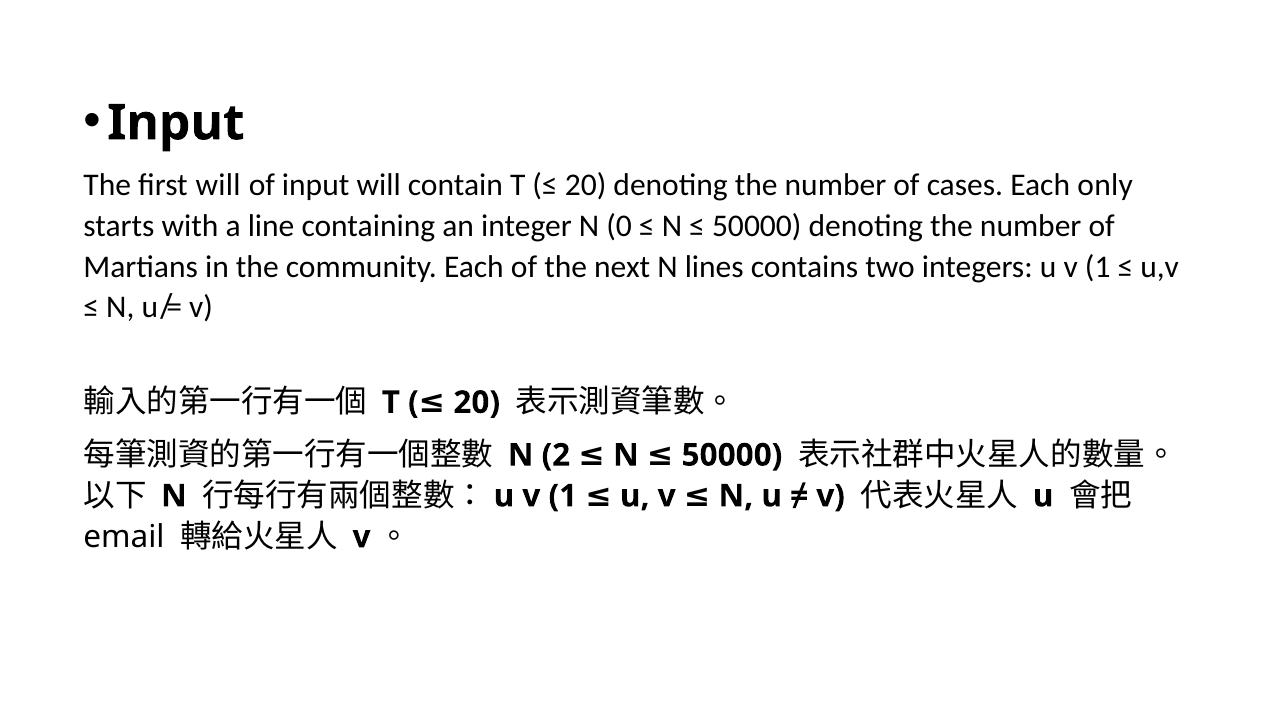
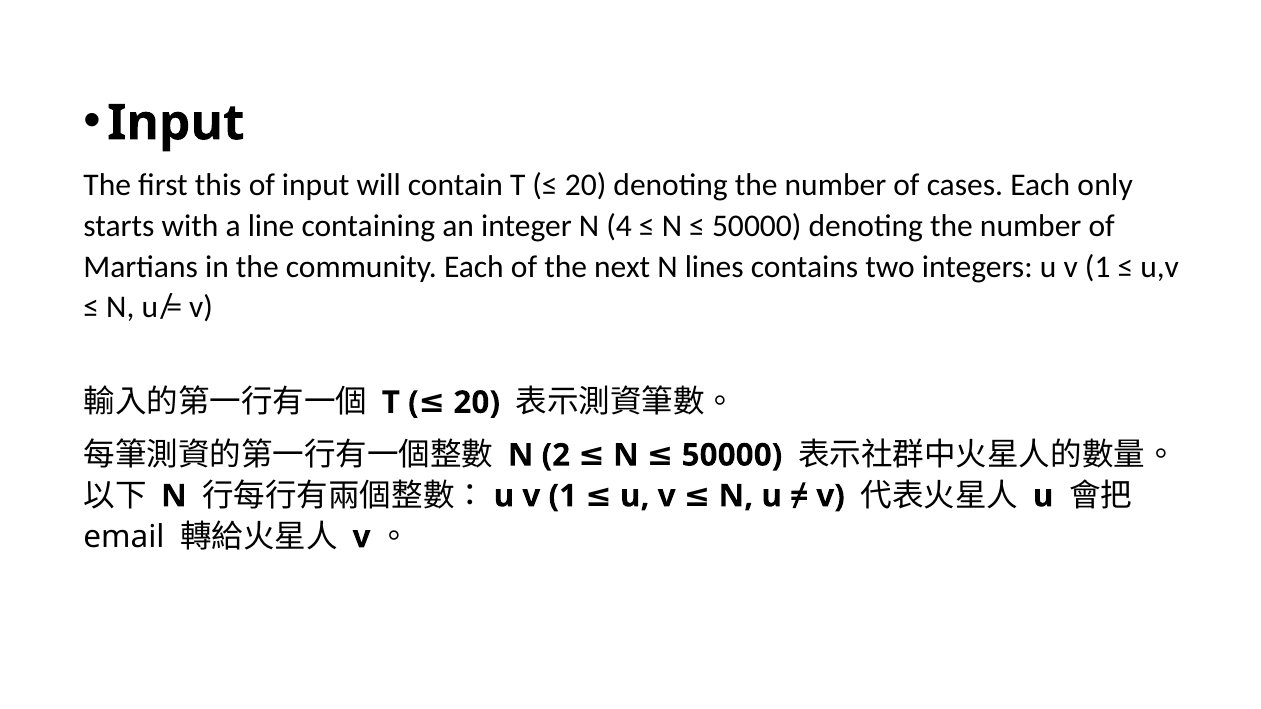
ﬁrst will: will -> this
0: 0 -> 4
